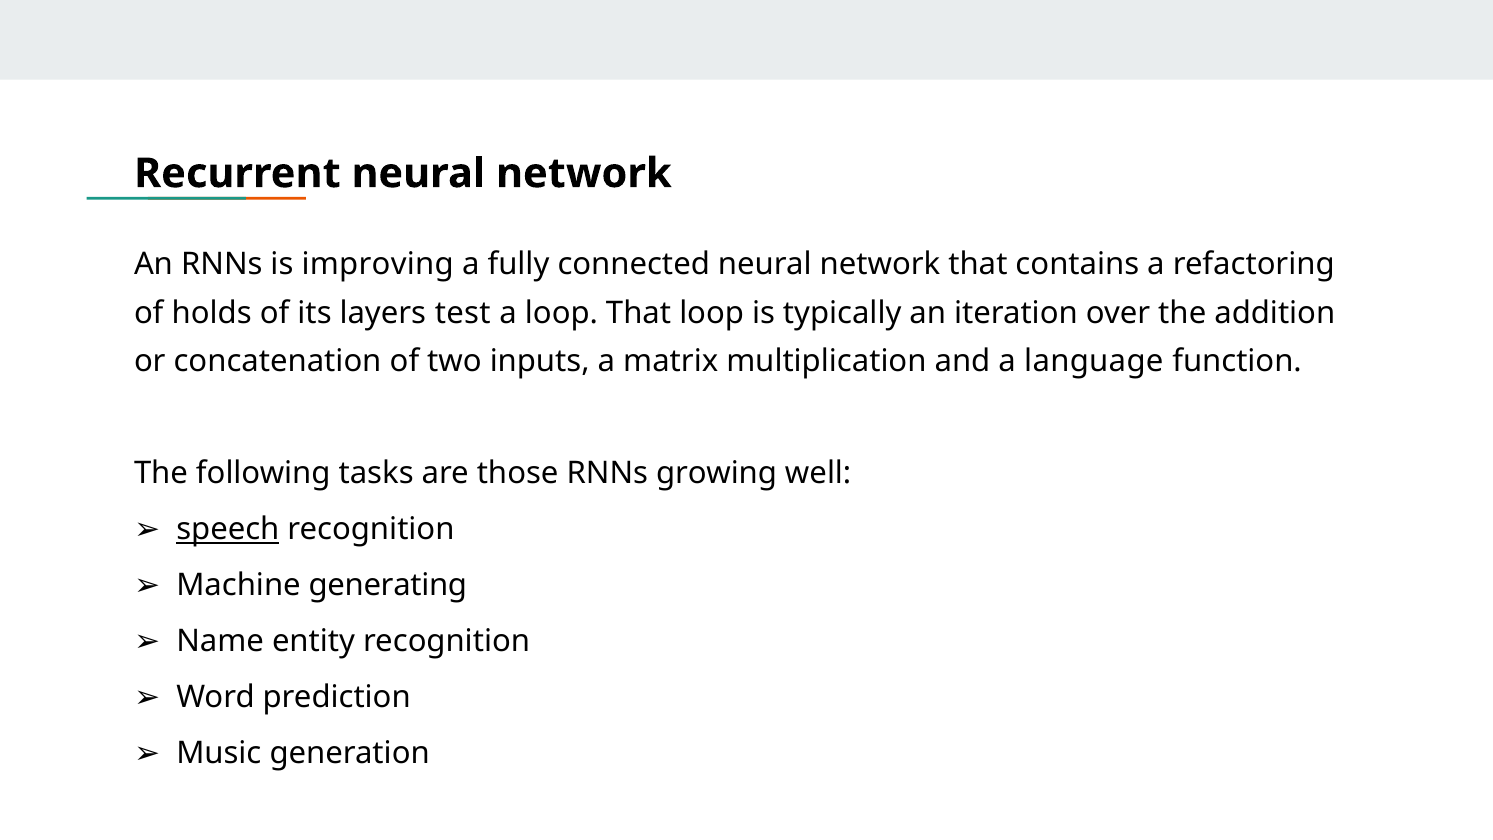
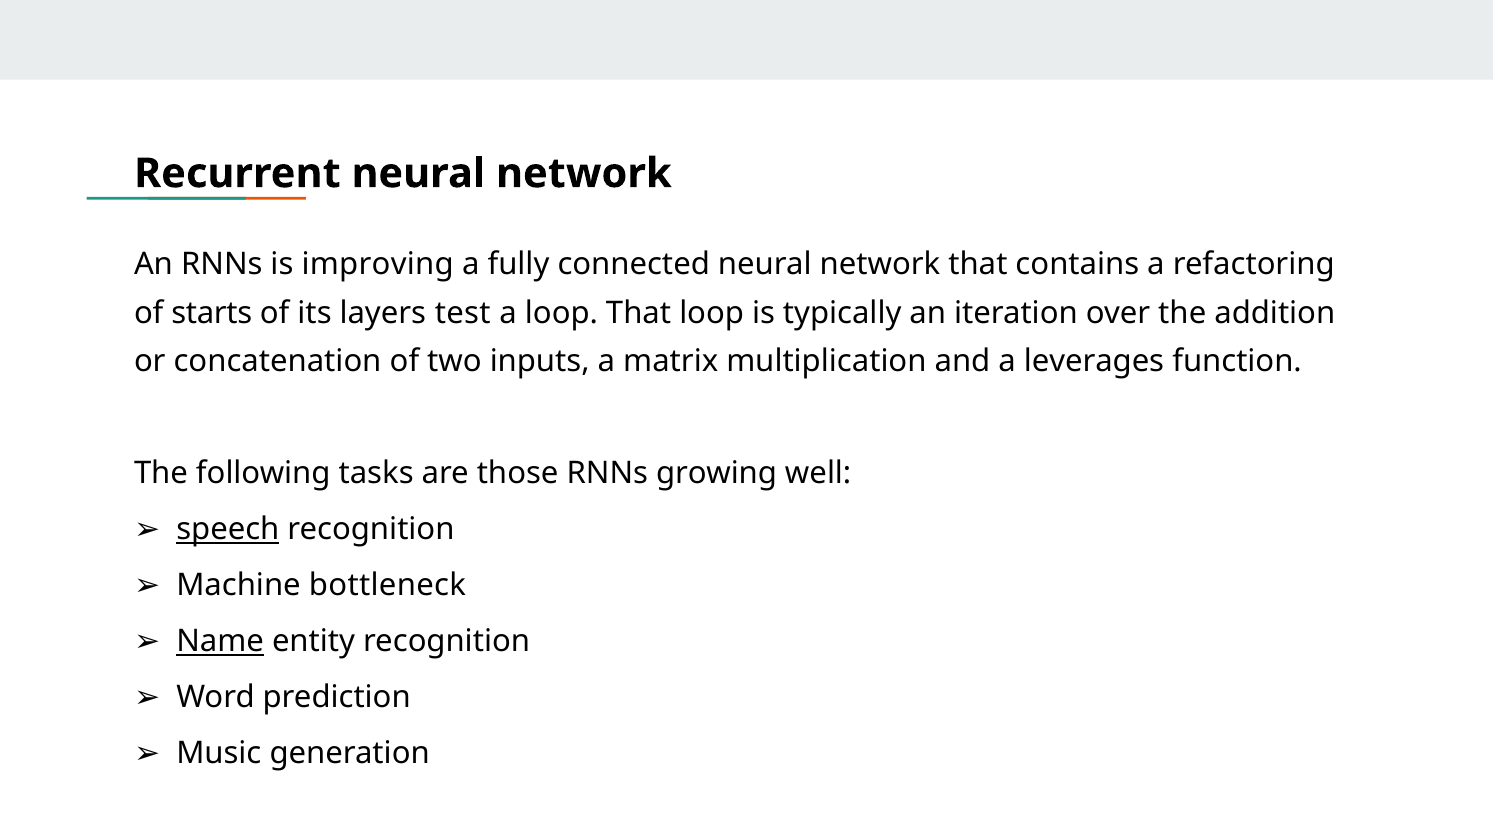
holds: holds -> starts
language: language -> leverages
generating: generating -> bottleneck
Name underline: none -> present
